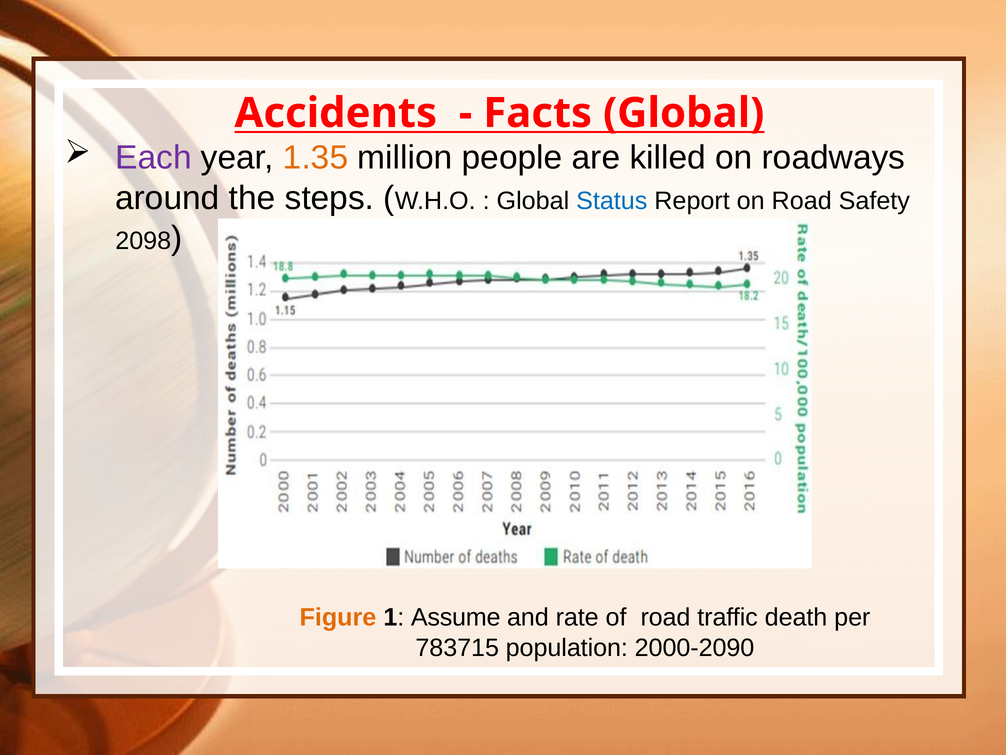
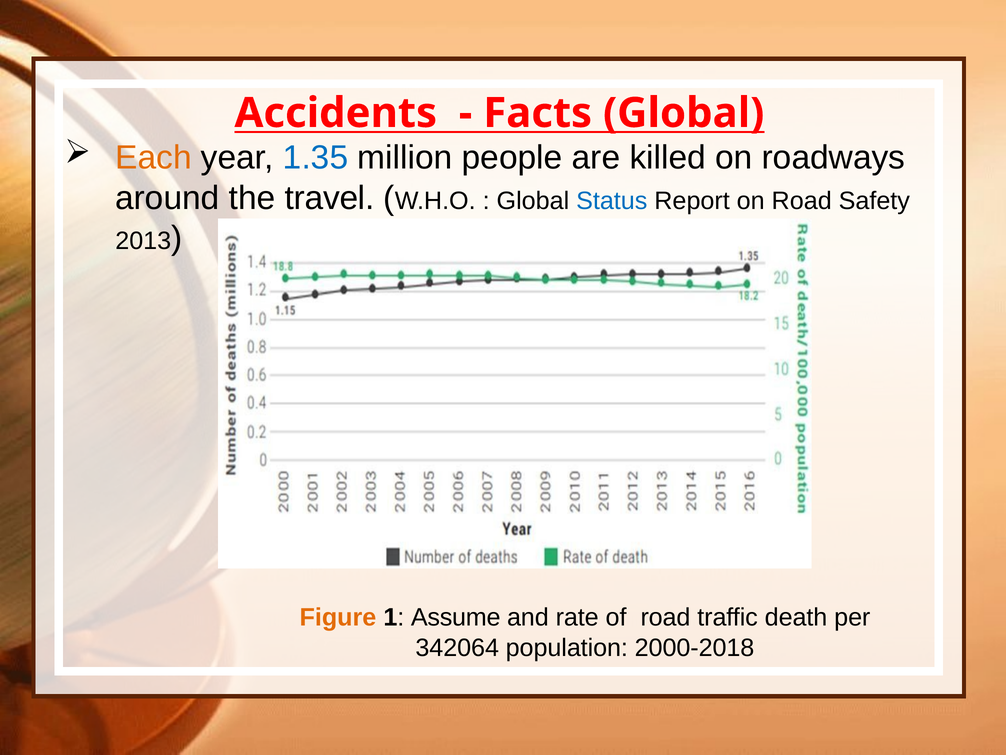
Each colour: purple -> orange
1.35 colour: orange -> blue
steps: steps -> travel
2098: 2098 -> 2013
783715: 783715 -> 342064
2000-2090: 2000-2090 -> 2000-2018
